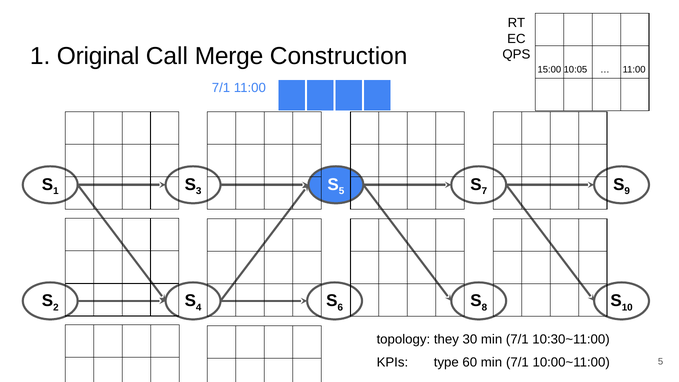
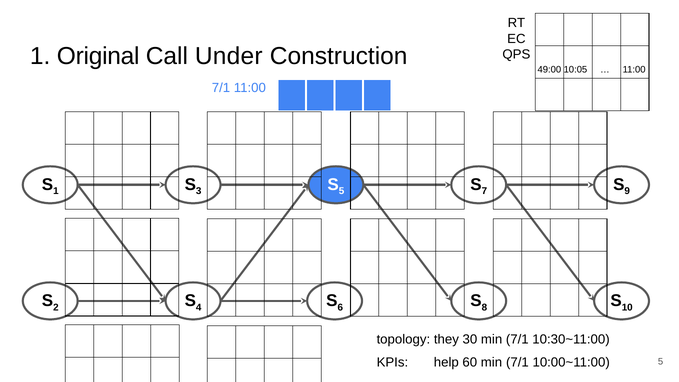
Merge: Merge -> Under
15:00: 15:00 -> 49:00
type: type -> help
